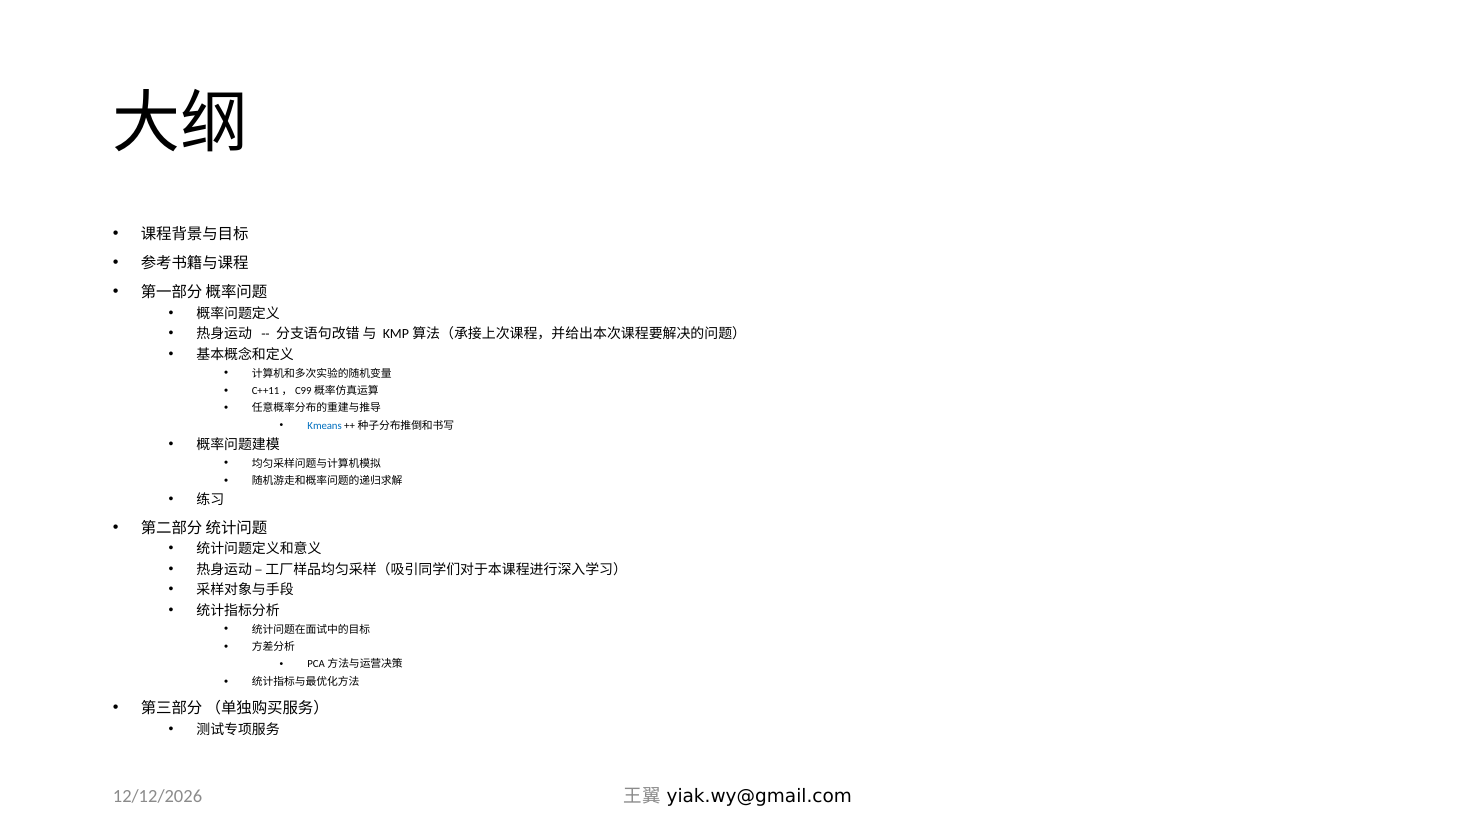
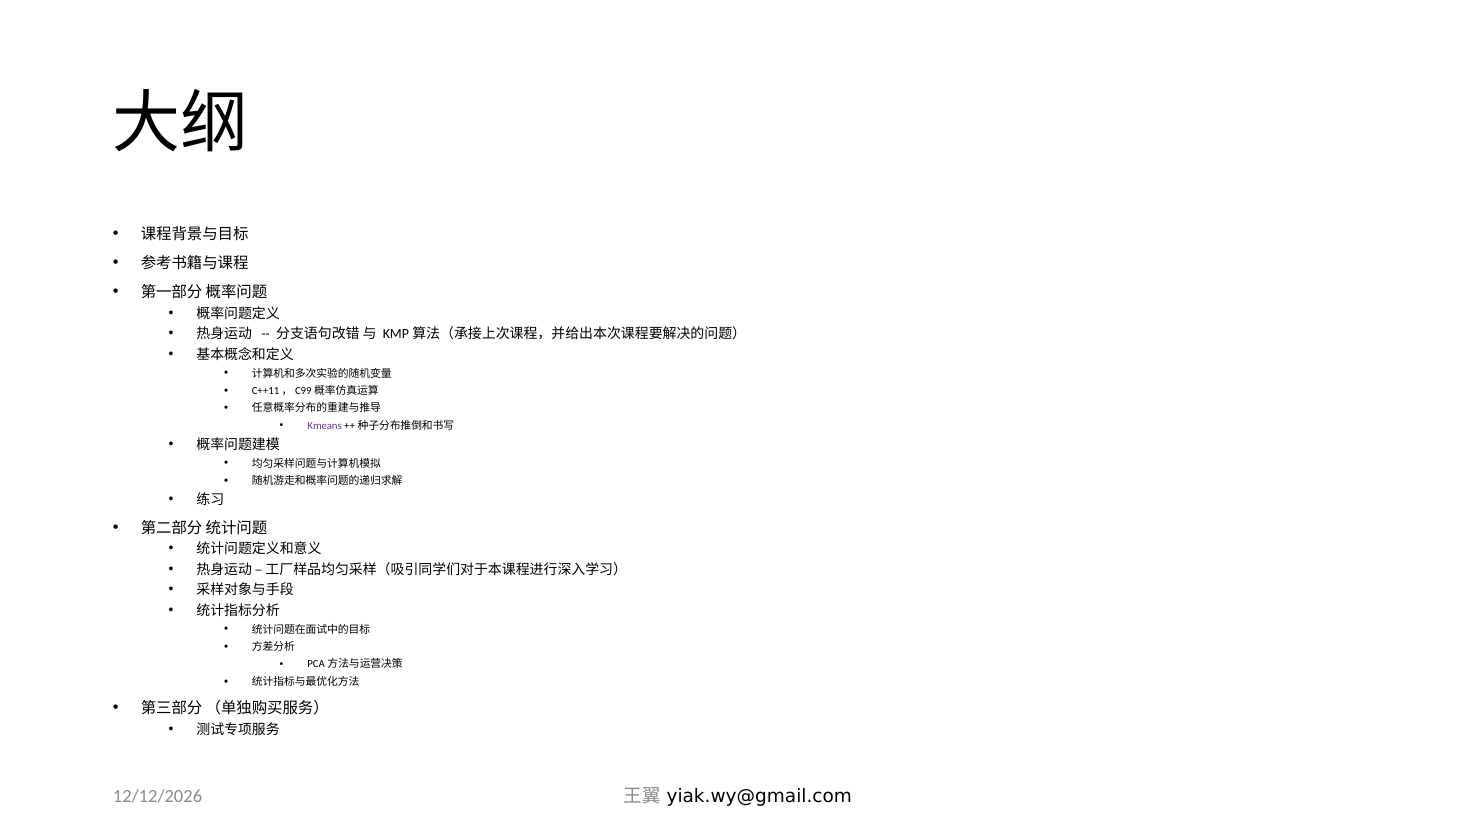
Kmeans colour: blue -> purple
